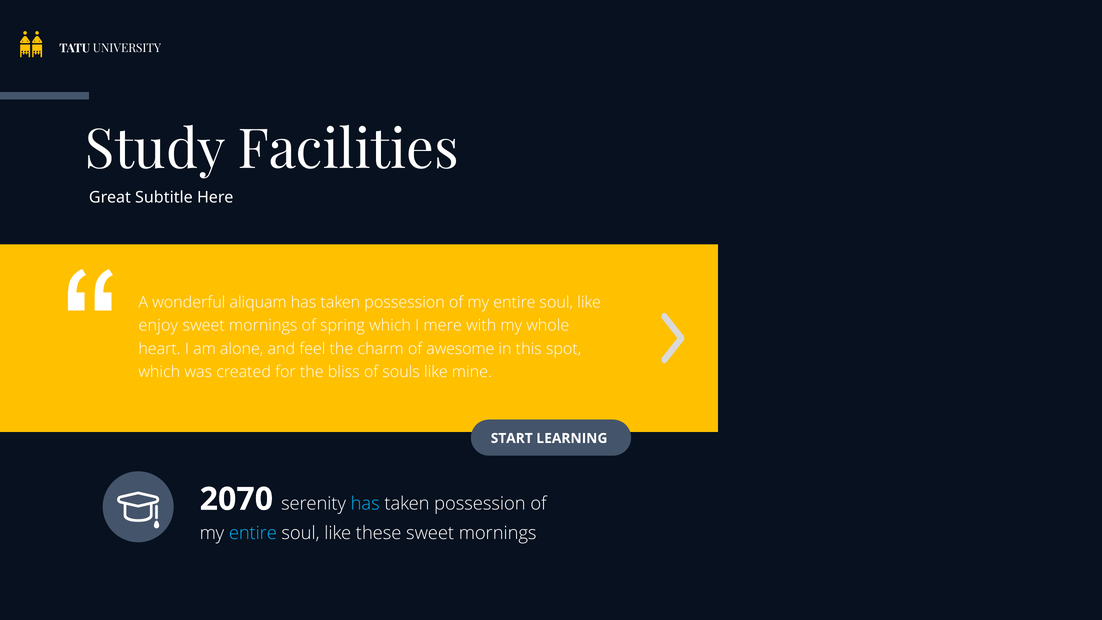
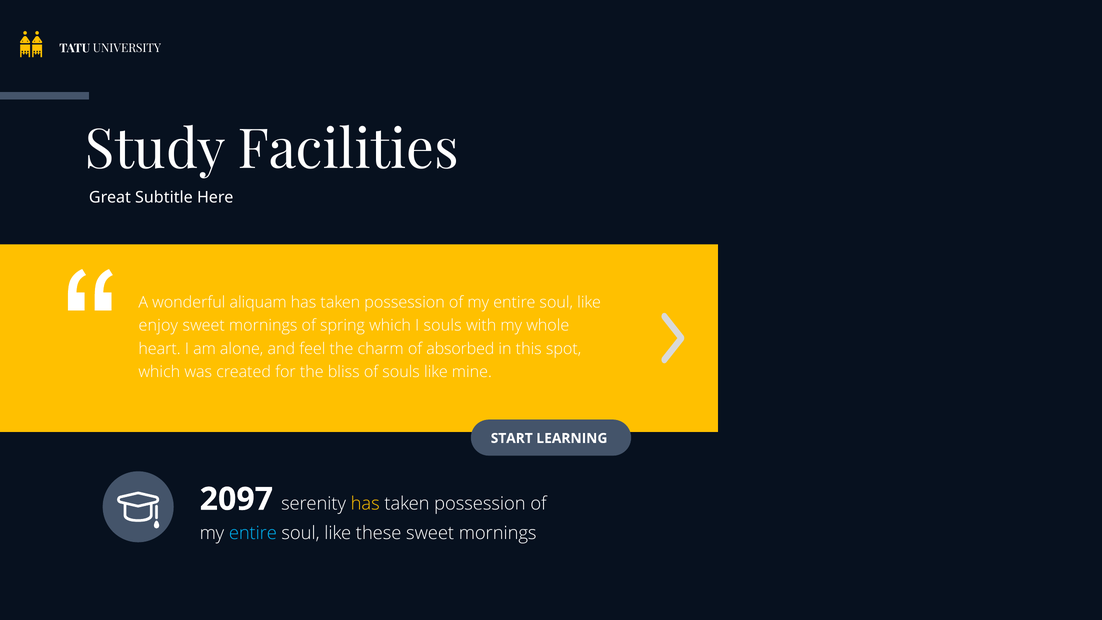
I mere: mere -> souls
awesome: awesome -> absorbed
2070: 2070 -> 2097
has at (365, 504) colour: light blue -> yellow
